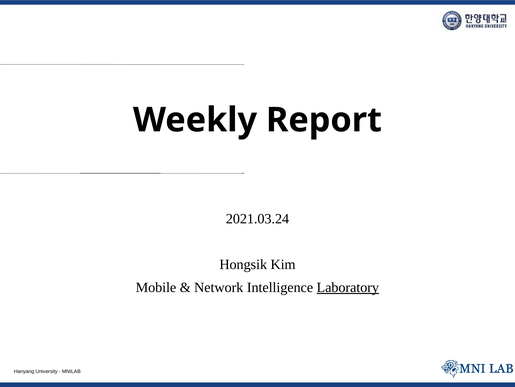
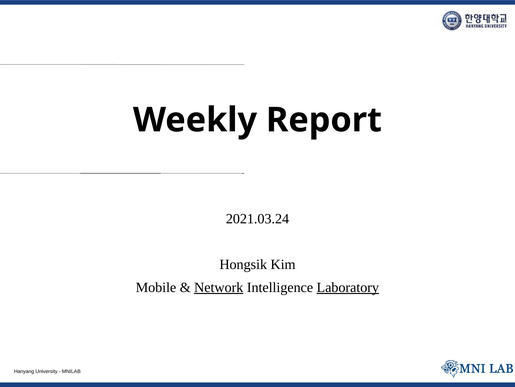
Network underline: none -> present
